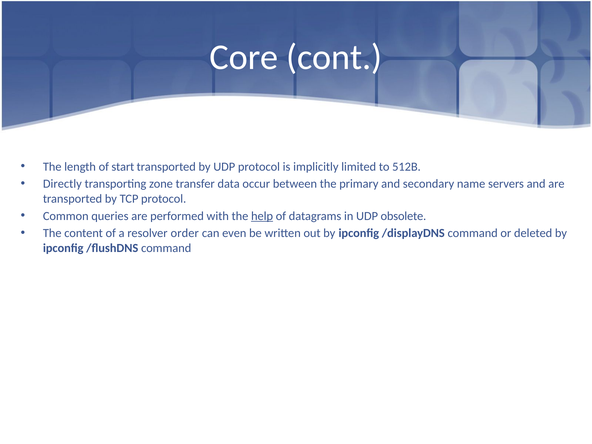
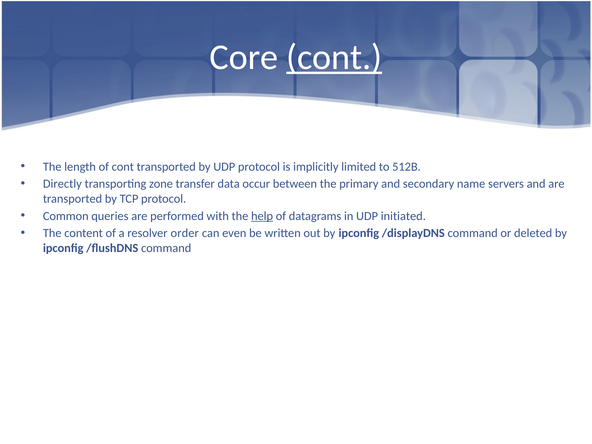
cont at (334, 57) underline: none -> present
of start: start -> cont
obsolete: obsolete -> initiated
